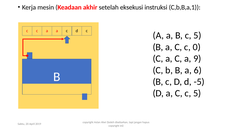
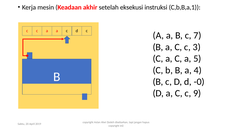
B c 5: 5 -> 7
0: 0 -> 3
9: 9 -> 5
6: 6 -> 4
-5: -5 -> -0
C c 5: 5 -> 9
